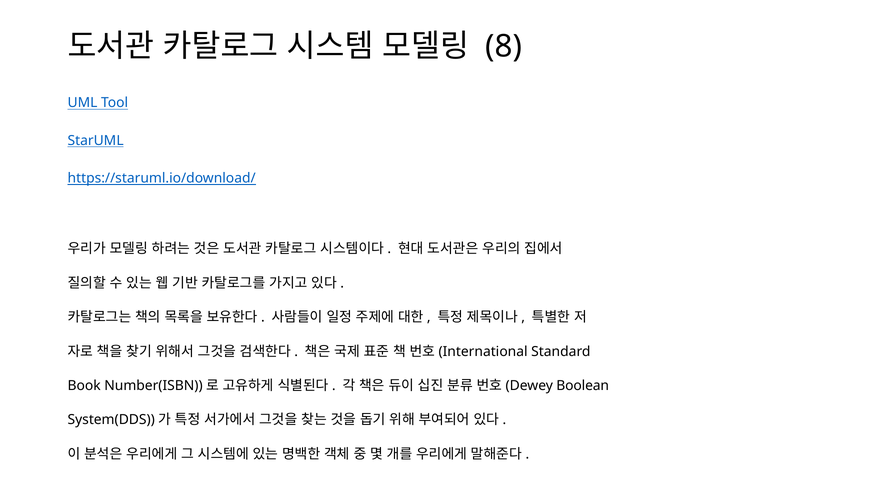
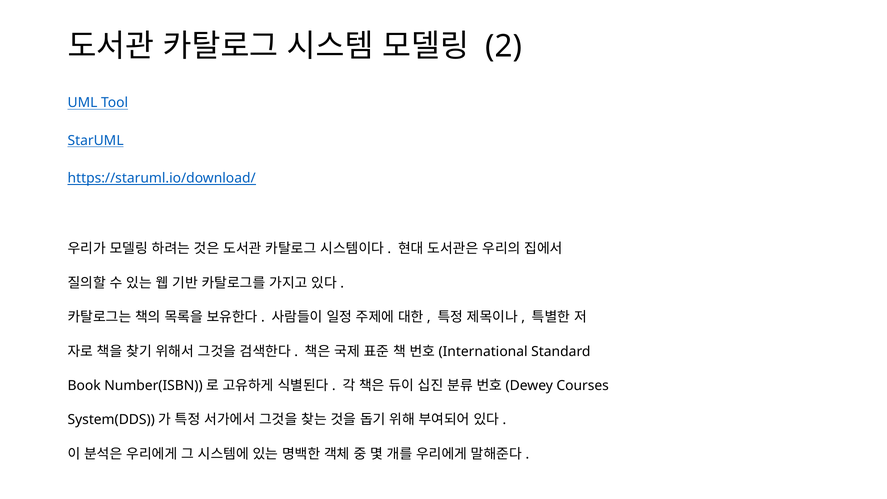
8: 8 -> 2
Boolean: Boolean -> Courses
